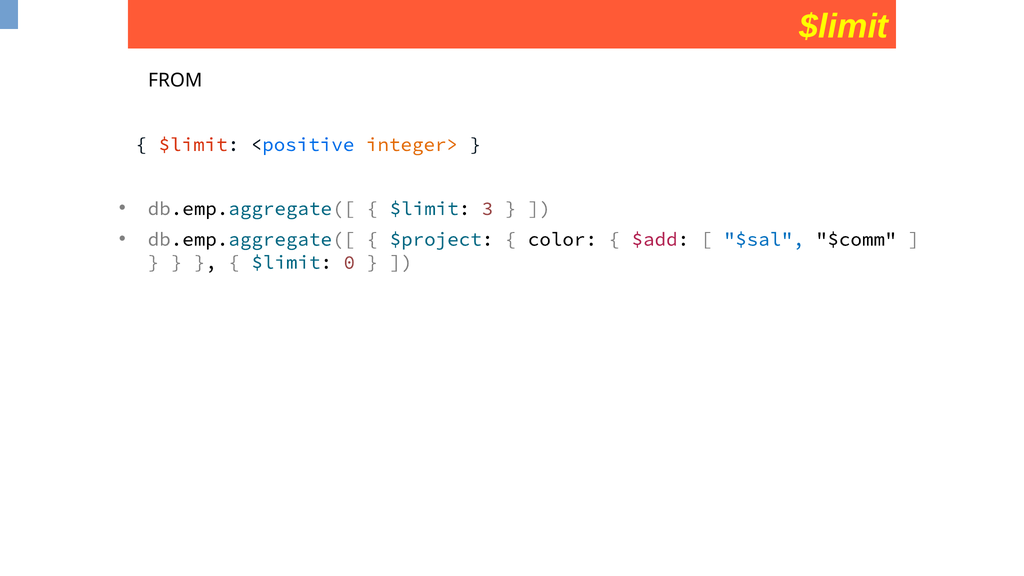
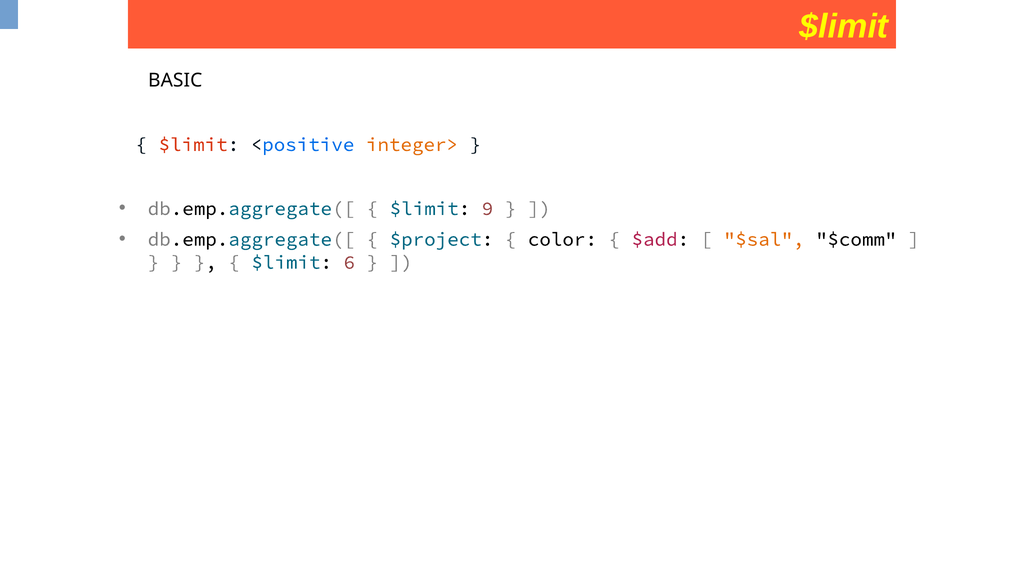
FROM: FROM -> BASIC
3: 3 -> 9
$sal colour: blue -> orange
0: 0 -> 6
